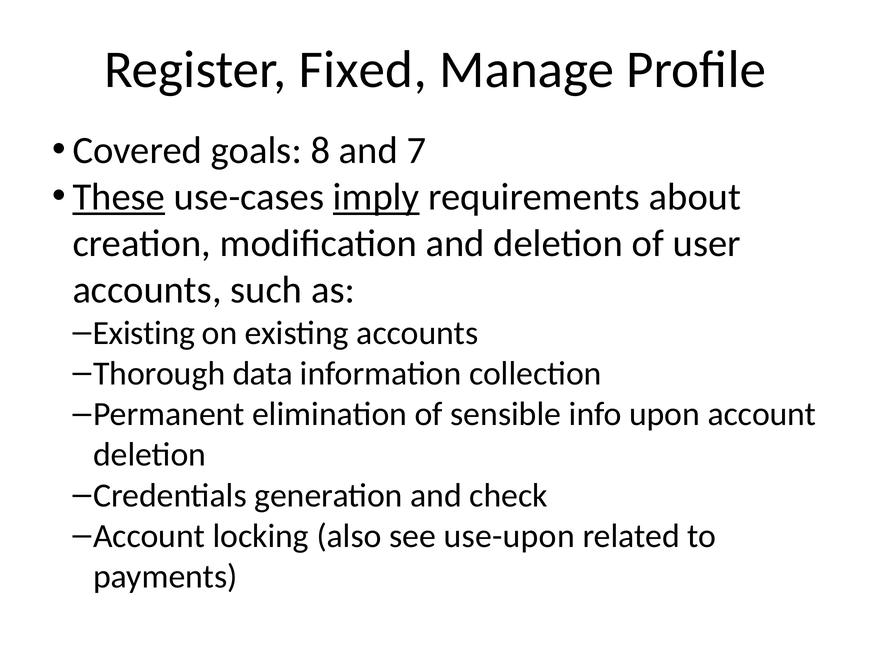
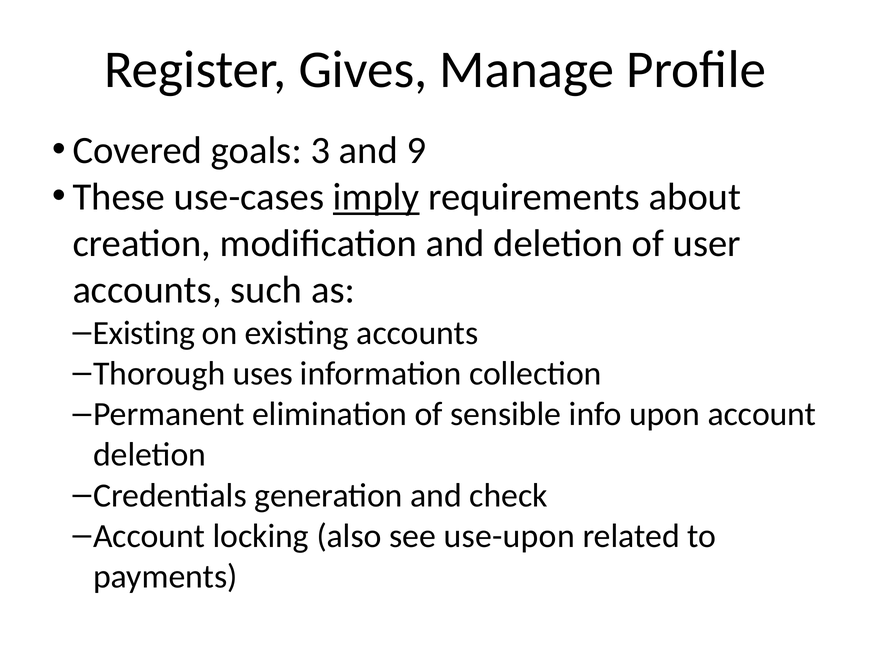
Fixed: Fixed -> Gives
8: 8 -> 3
7: 7 -> 9
These underline: present -> none
data: data -> uses
